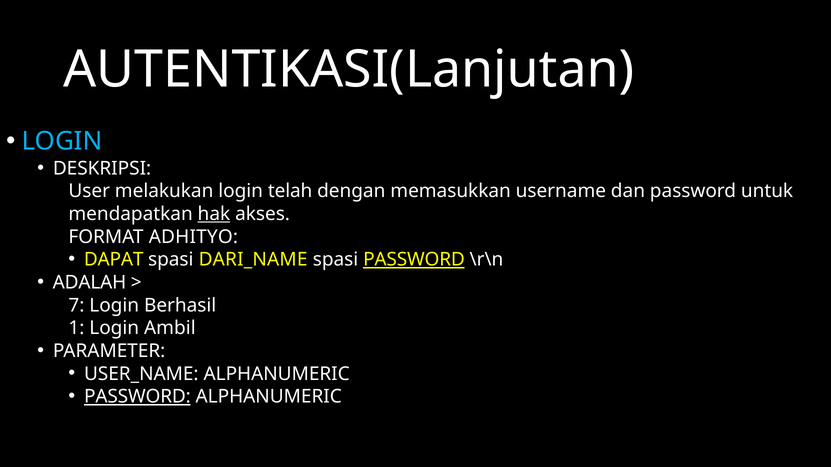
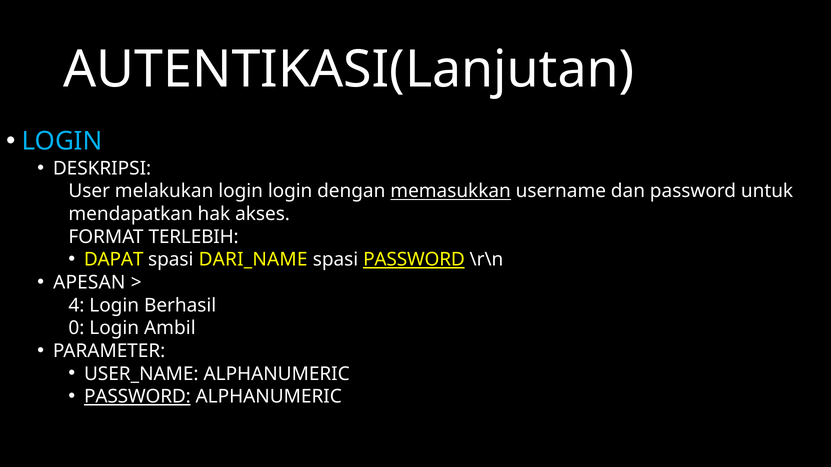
login telah: telah -> login
memasukkan underline: none -> present
hak underline: present -> none
ADHITYO: ADHITYO -> TERLEBIH
ADALAH: ADALAH -> APESAN
7: 7 -> 4
1: 1 -> 0
